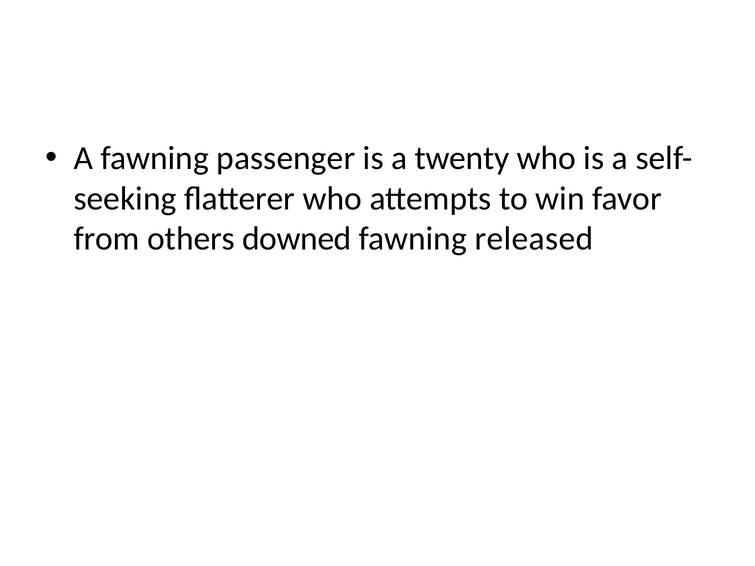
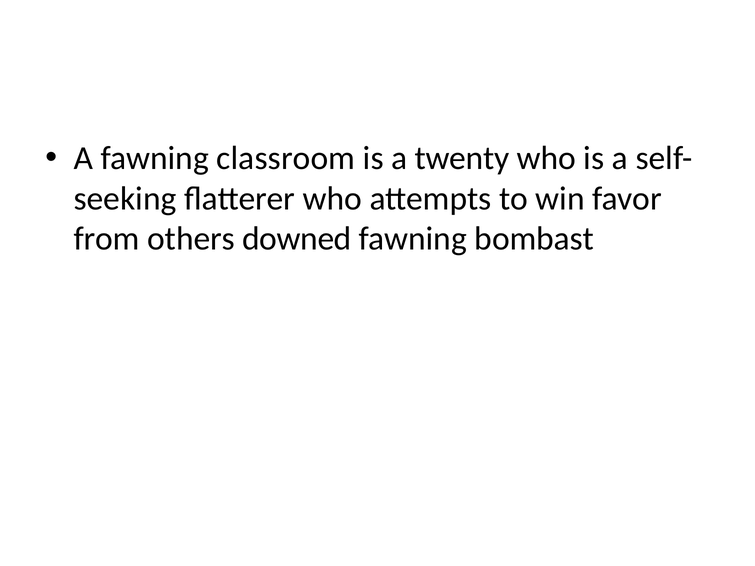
passenger: passenger -> classroom
released: released -> bombast
